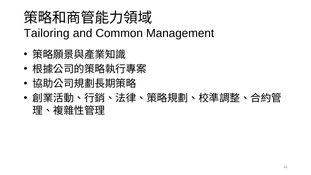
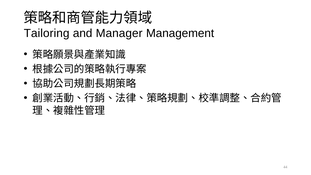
Common: Common -> Manager
